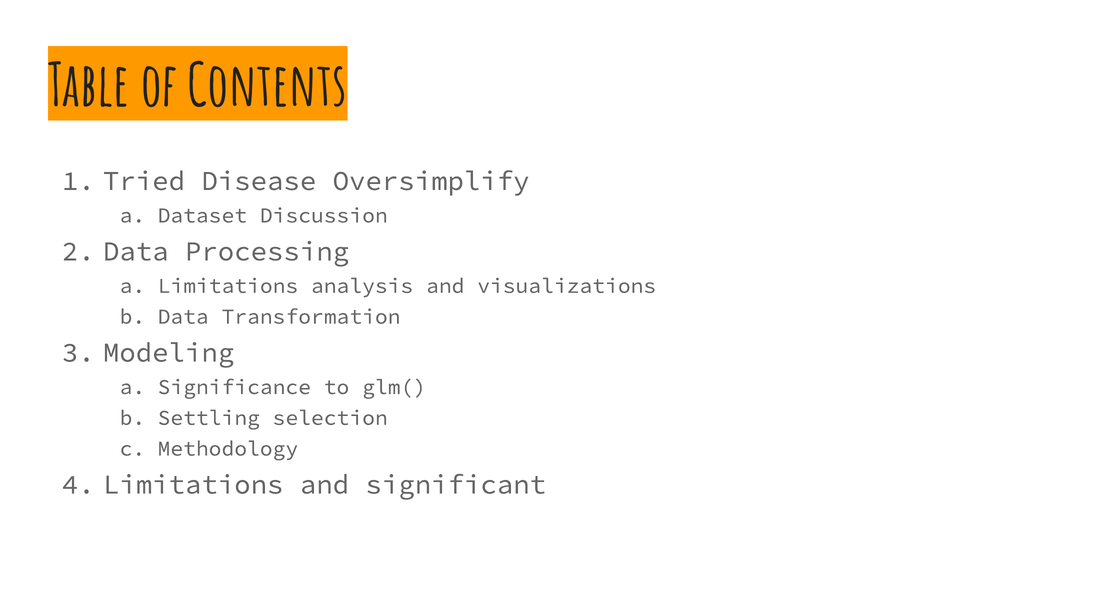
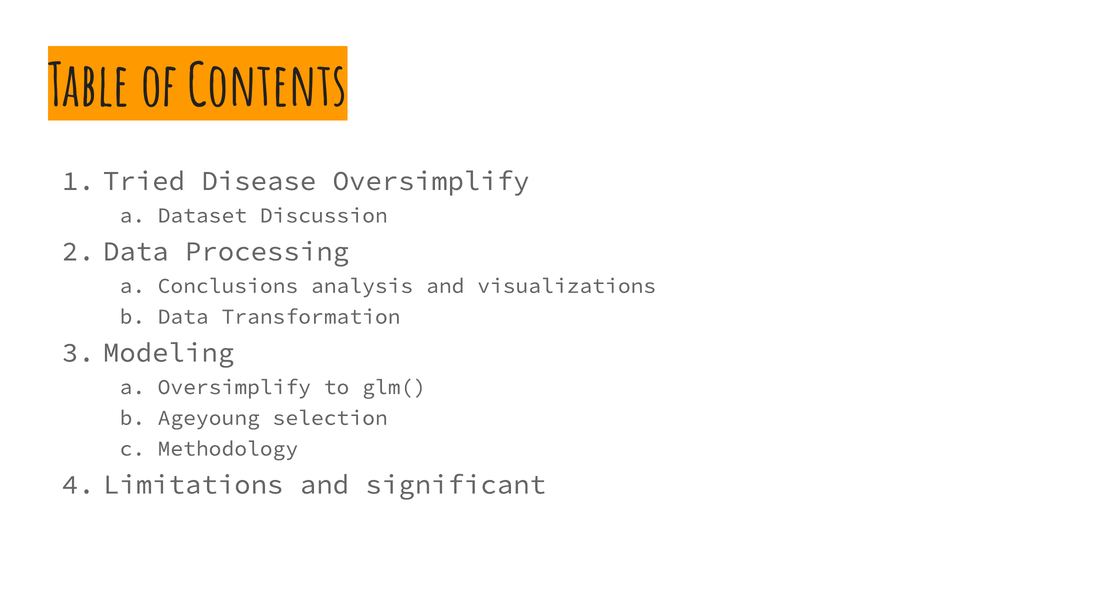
Limitations at (228, 286): Limitations -> Conclusions
Significance at (234, 387): Significance -> Oversimplify
Settling: Settling -> Ageyoung
